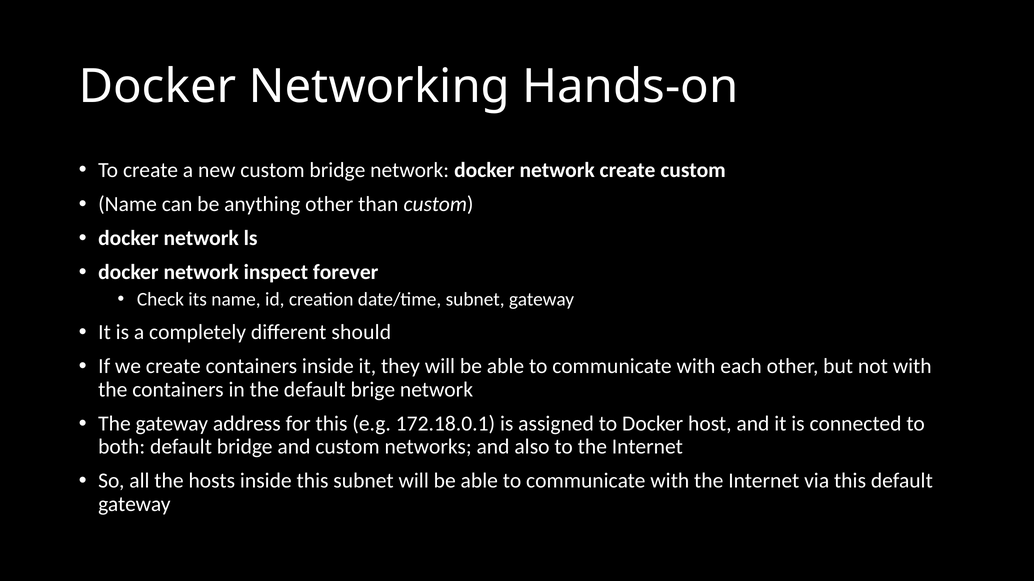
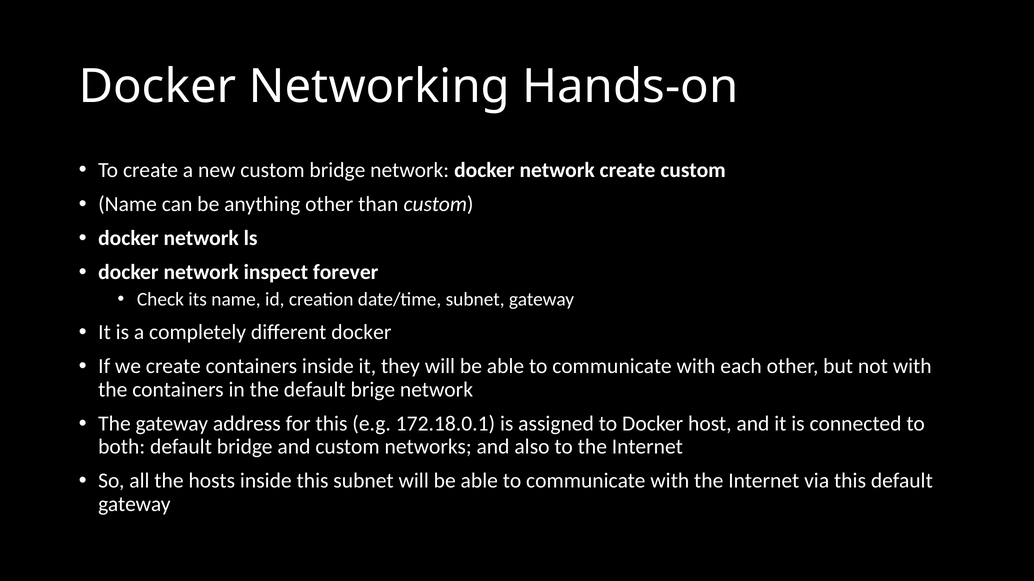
different should: should -> docker
